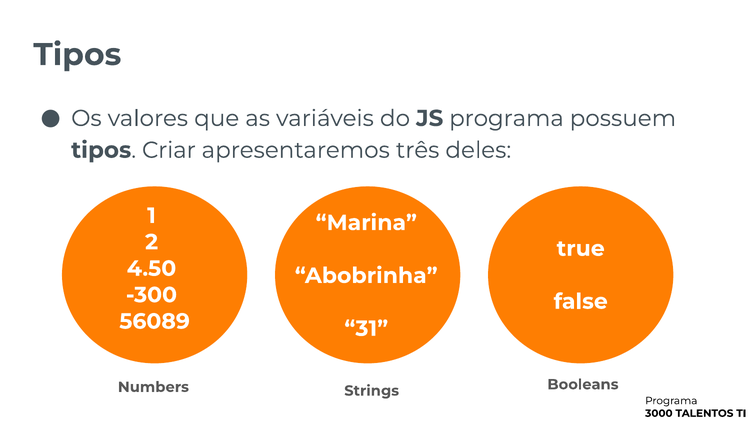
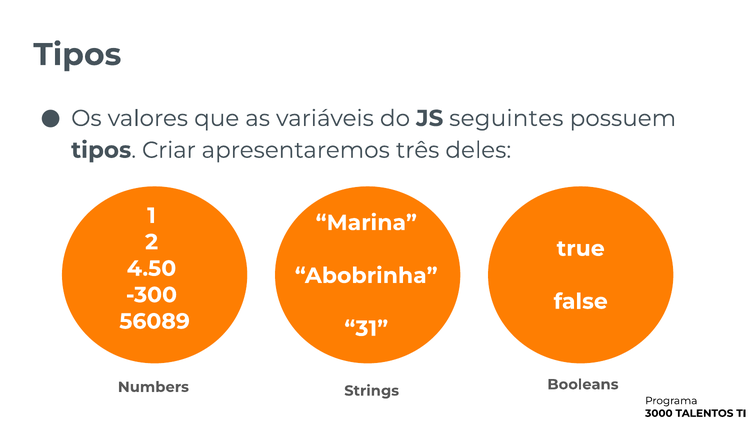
JS programa: programa -> seguintes
